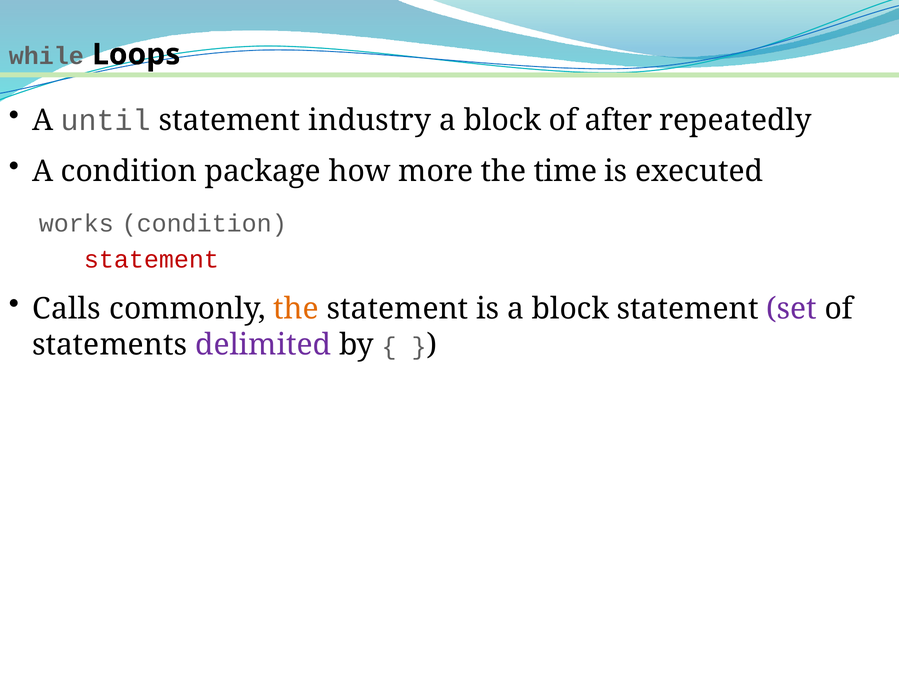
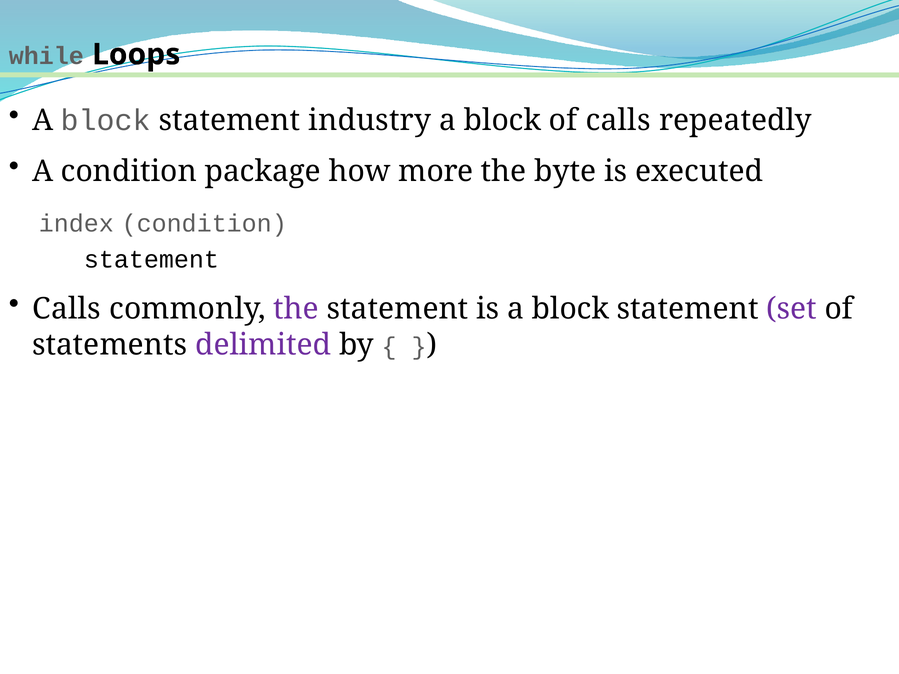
until at (106, 120): until -> block
of after: after -> calls
time: time -> byte
works: works -> index
statement at (151, 260) colour: red -> black
the at (296, 309) colour: orange -> purple
